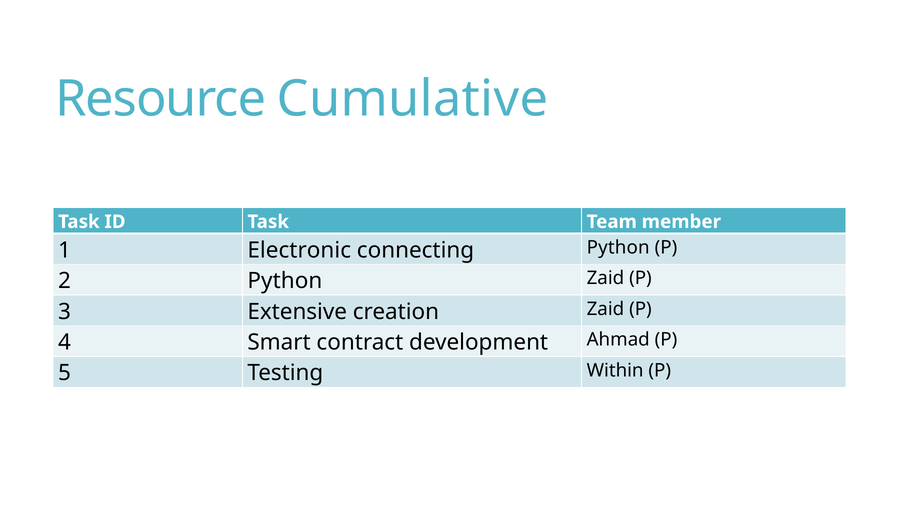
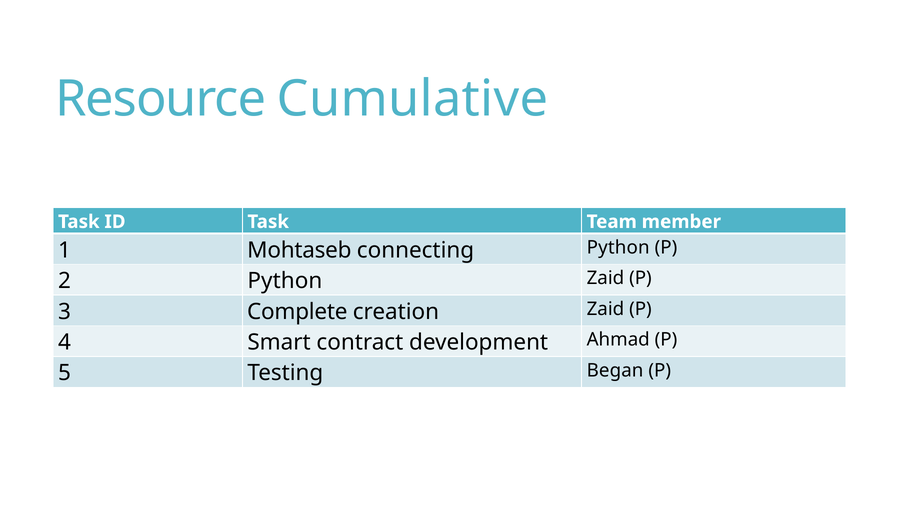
Electronic: Electronic -> Mohtaseb
Extensive: Extensive -> Complete
Within: Within -> Began
